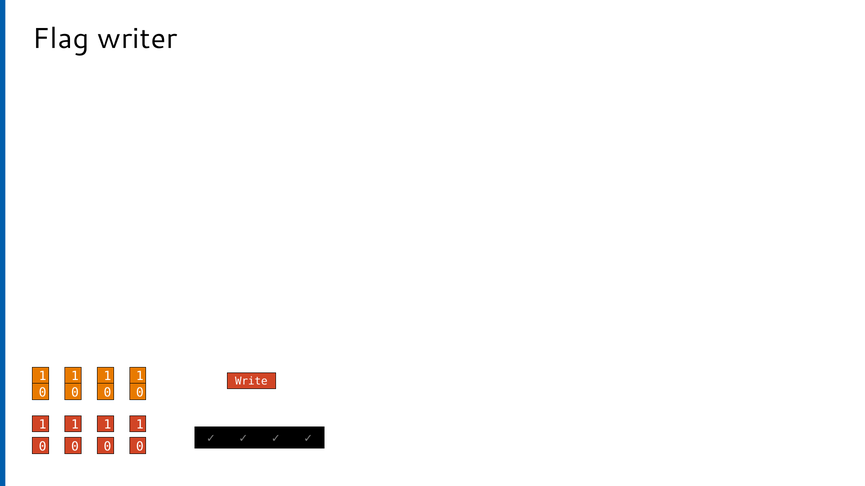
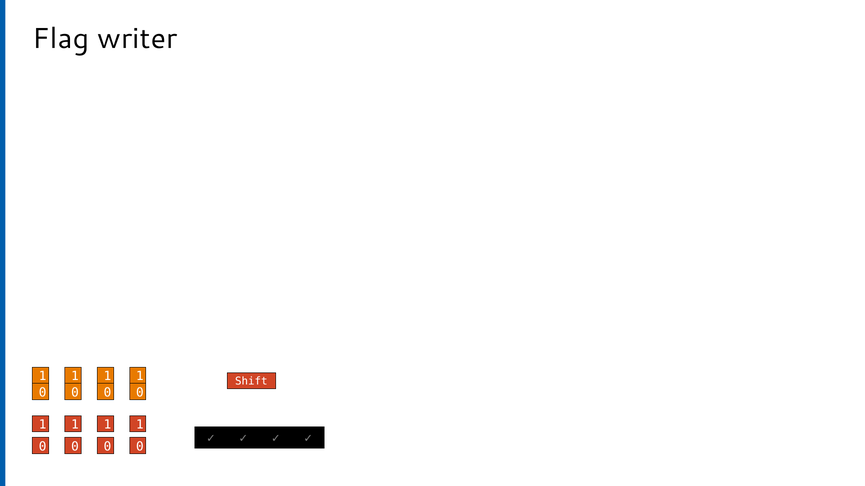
Write: Write -> Shift
